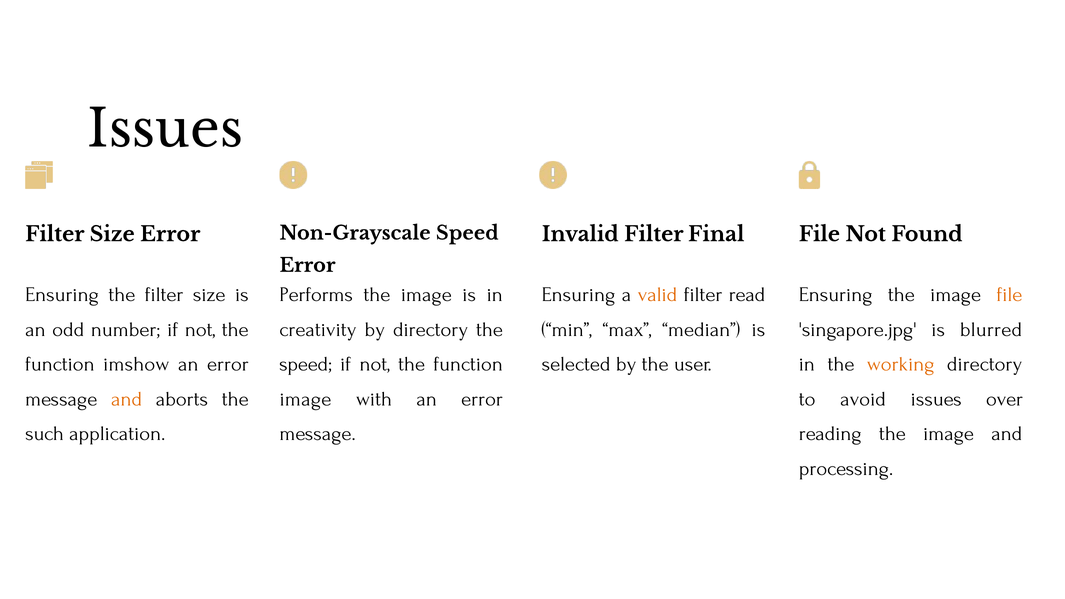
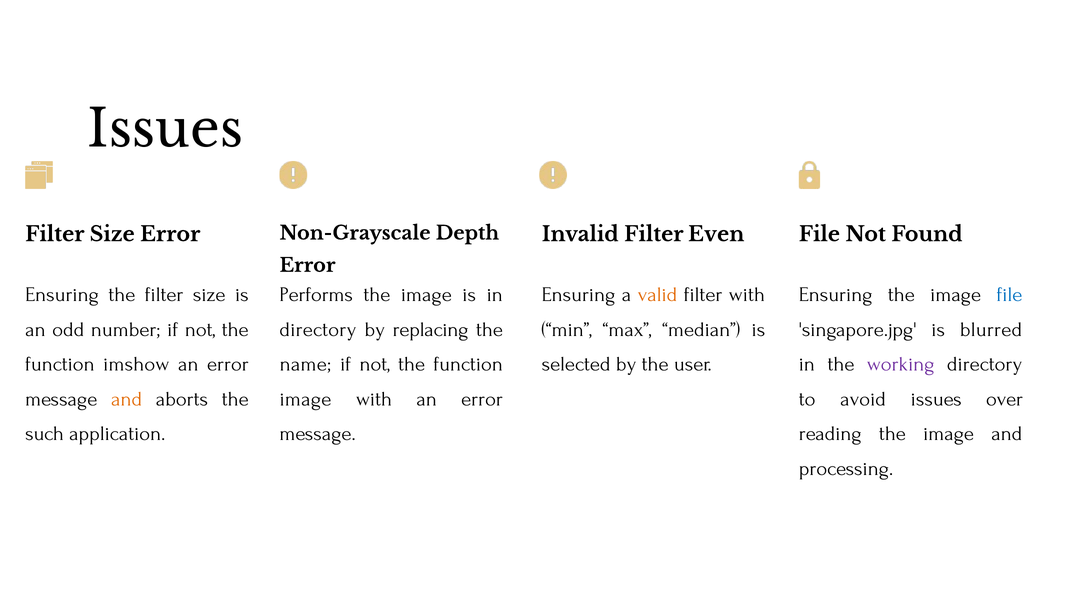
Non-Grayscale Speed: Speed -> Depth
Final: Final -> Even
filter read: read -> with
file at (1009, 294) colour: orange -> blue
creativity at (318, 329): creativity -> directory
by directory: directory -> replacing
speed at (306, 364): speed -> name
working colour: orange -> purple
